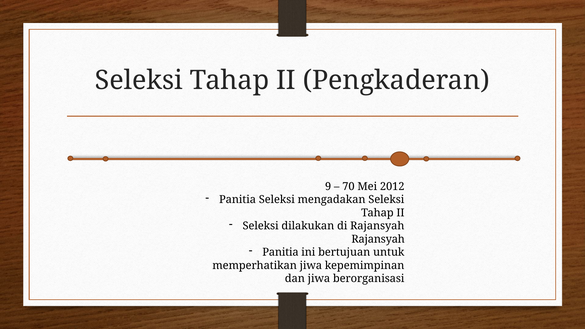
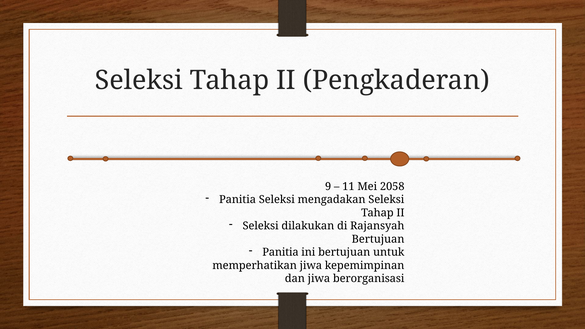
70: 70 -> 11
2012: 2012 -> 2058
Rajansyah at (378, 239): Rajansyah -> Bertujuan
